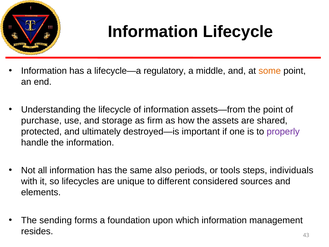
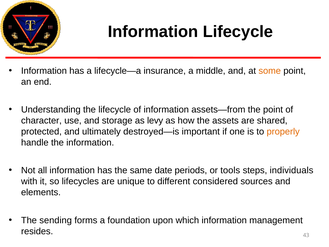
regulatory: regulatory -> insurance
purchase: purchase -> character
firm: firm -> levy
properly colour: purple -> orange
also: also -> date
